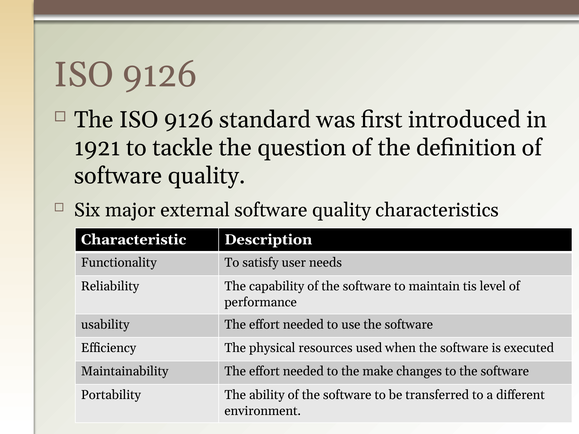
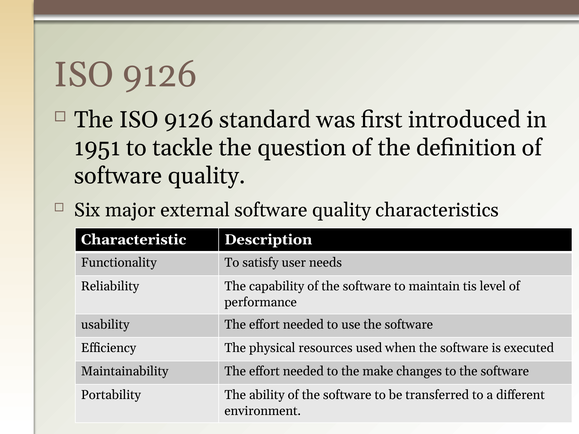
1921: 1921 -> 1951
